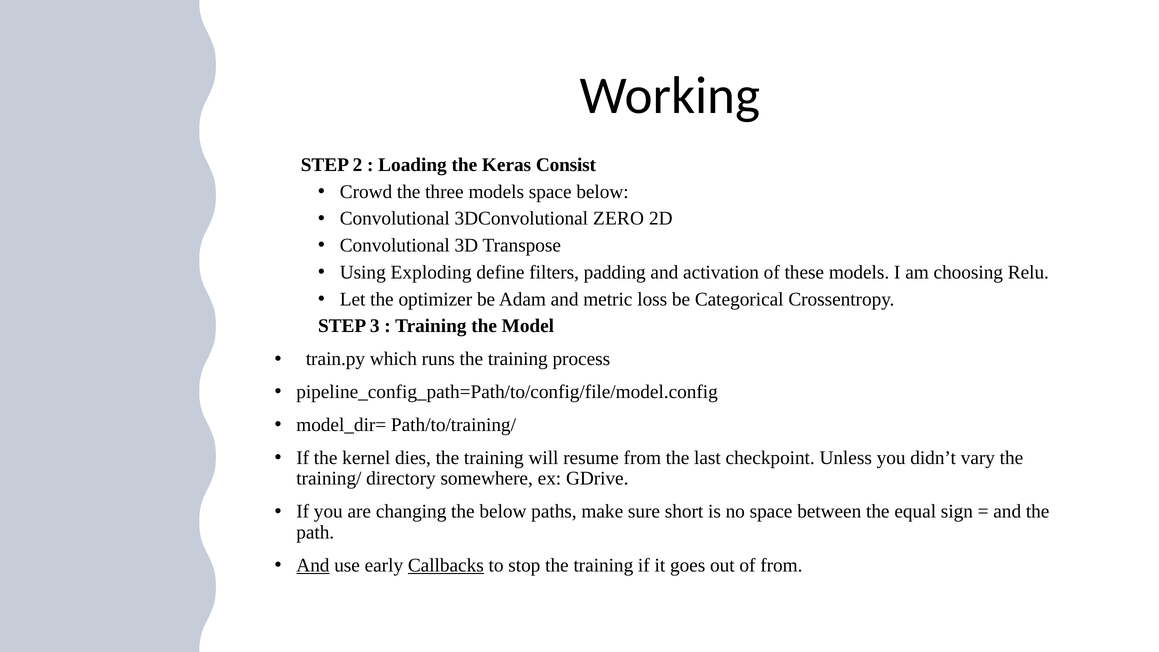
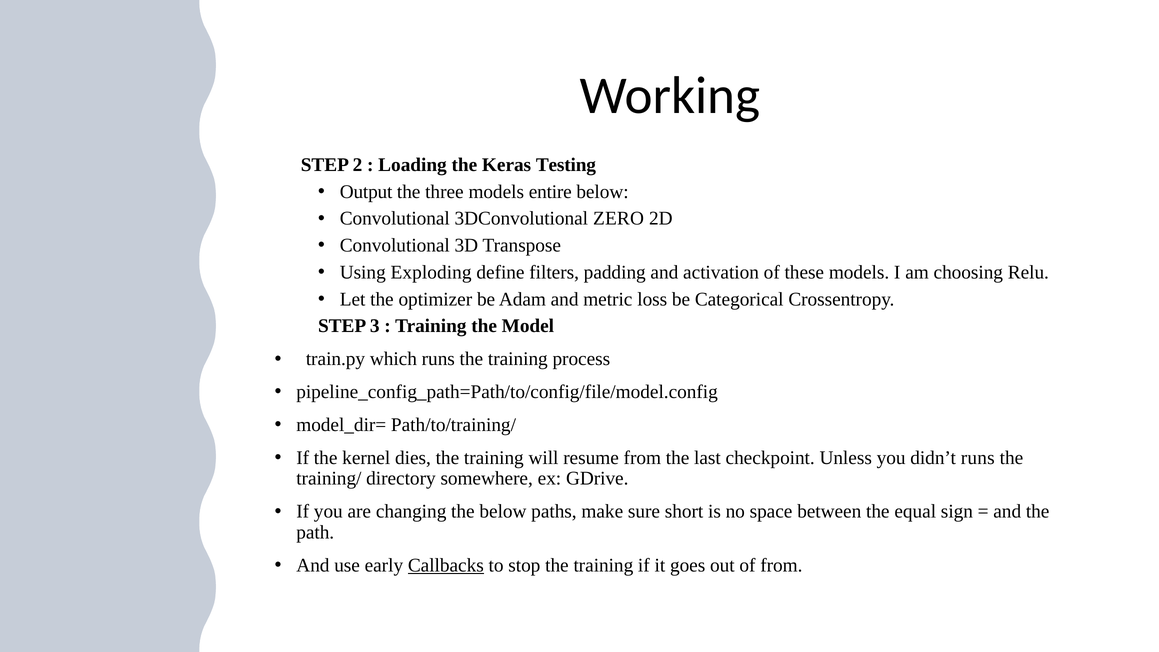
Consist: Consist -> Testing
Crowd: Crowd -> Output
models space: space -> entire
didn’t vary: vary -> runs
And at (313, 565) underline: present -> none
